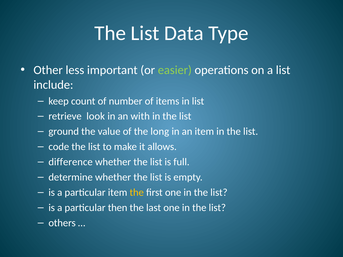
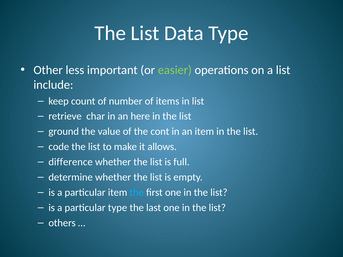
look: look -> char
with: with -> here
long: long -> cont
the at (137, 193) colour: yellow -> light blue
particular then: then -> type
